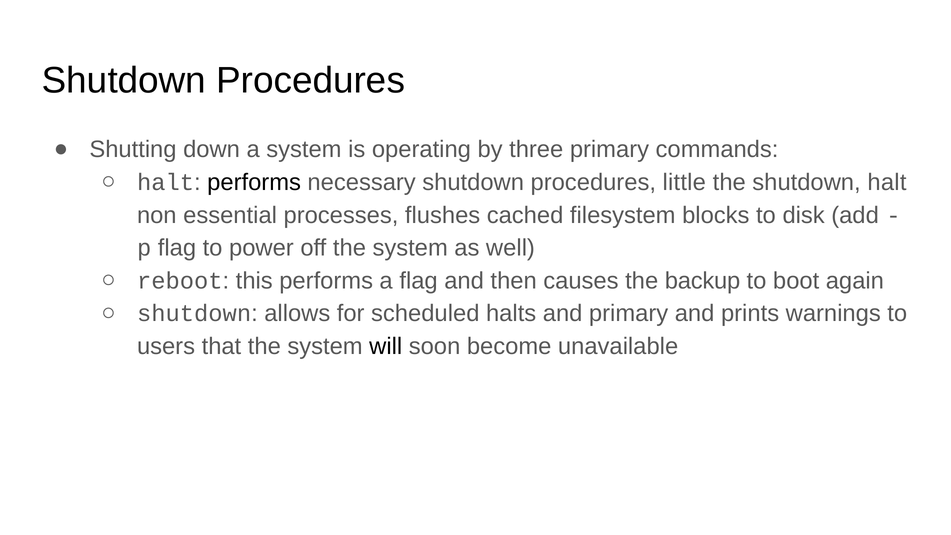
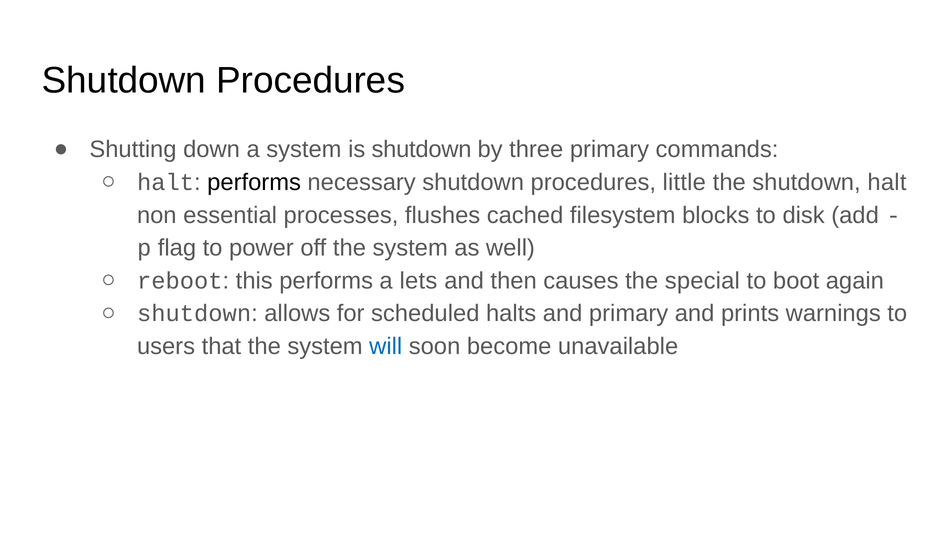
is operating: operating -> shutdown
a flag: flag -> lets
backup: backup -> special
will colour: black -> blue
